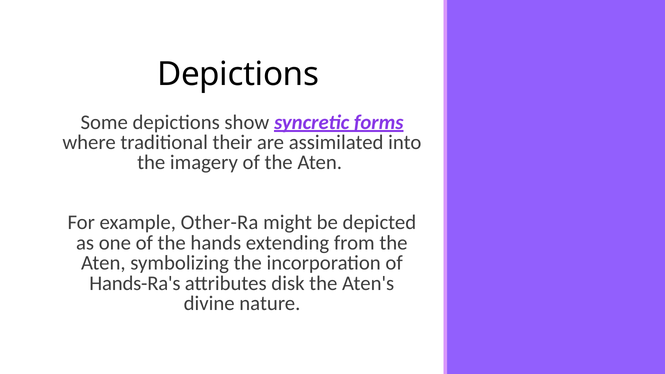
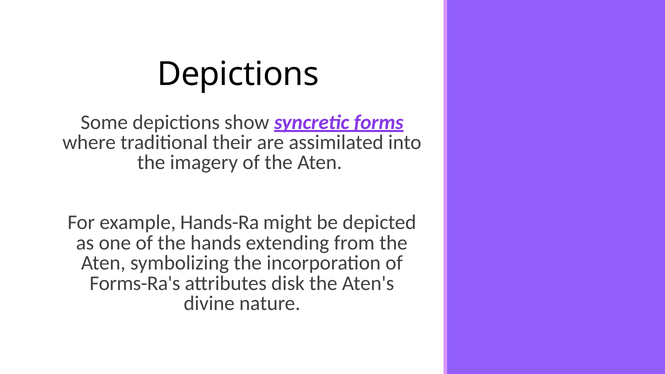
Other-Ra: Other-Ra -> Hands-Ra
Hands-Ra's: Hands-Ra's -> Forms-Ra's
